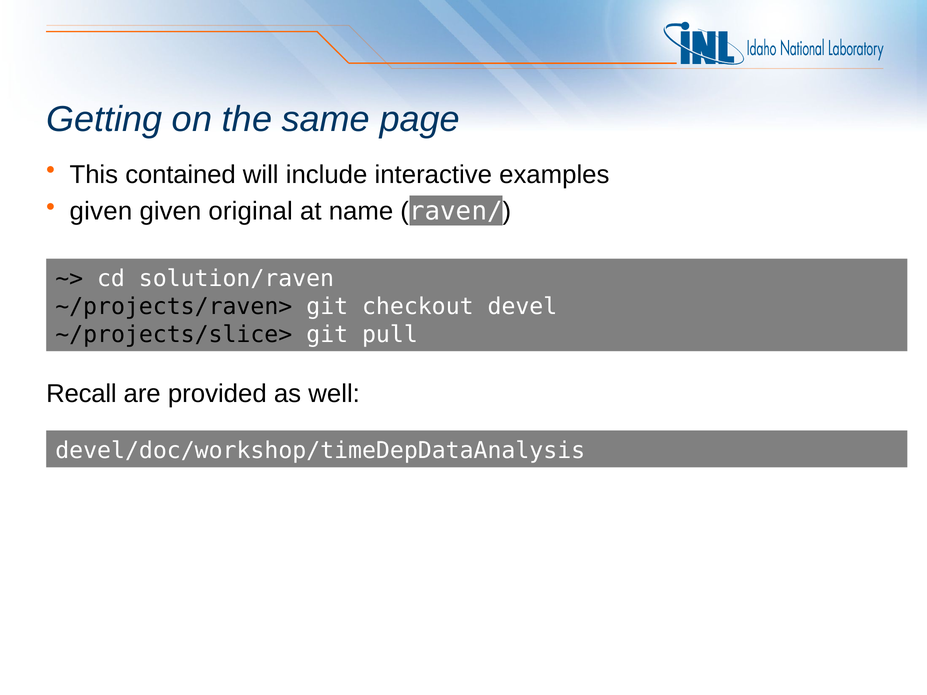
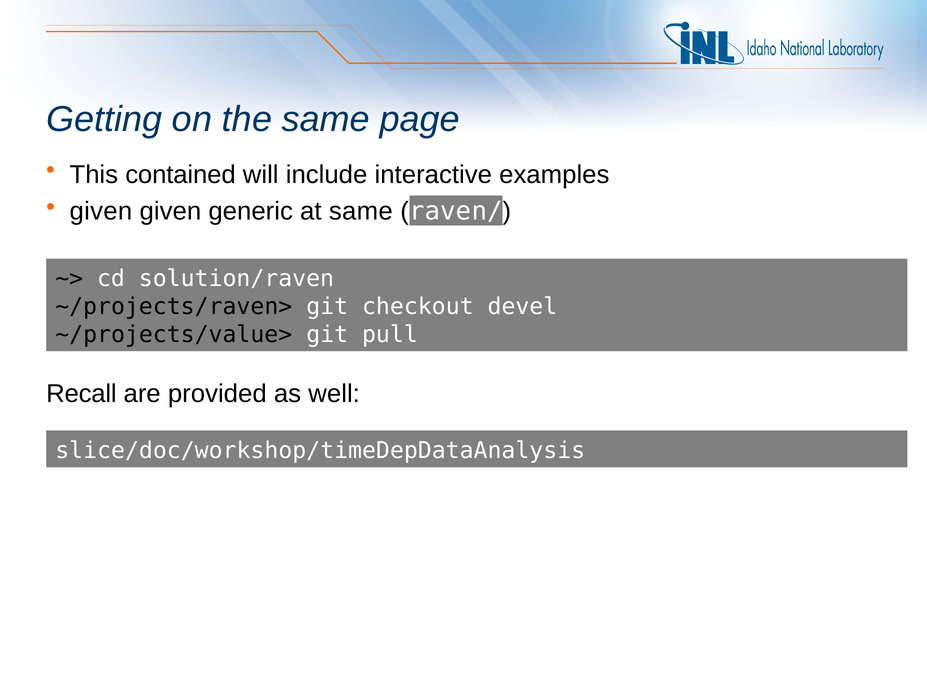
original: original -> generic
at name: name -> same
~/projects/slice>: ~/projects/slice> -> ~/projects/value>
devel/doc/workshop/timeDepDataAnalysis: devel/doc/workshop/timeDepDataAnalysis -> slice/doc/workshop/timeDepDataAnalysis
